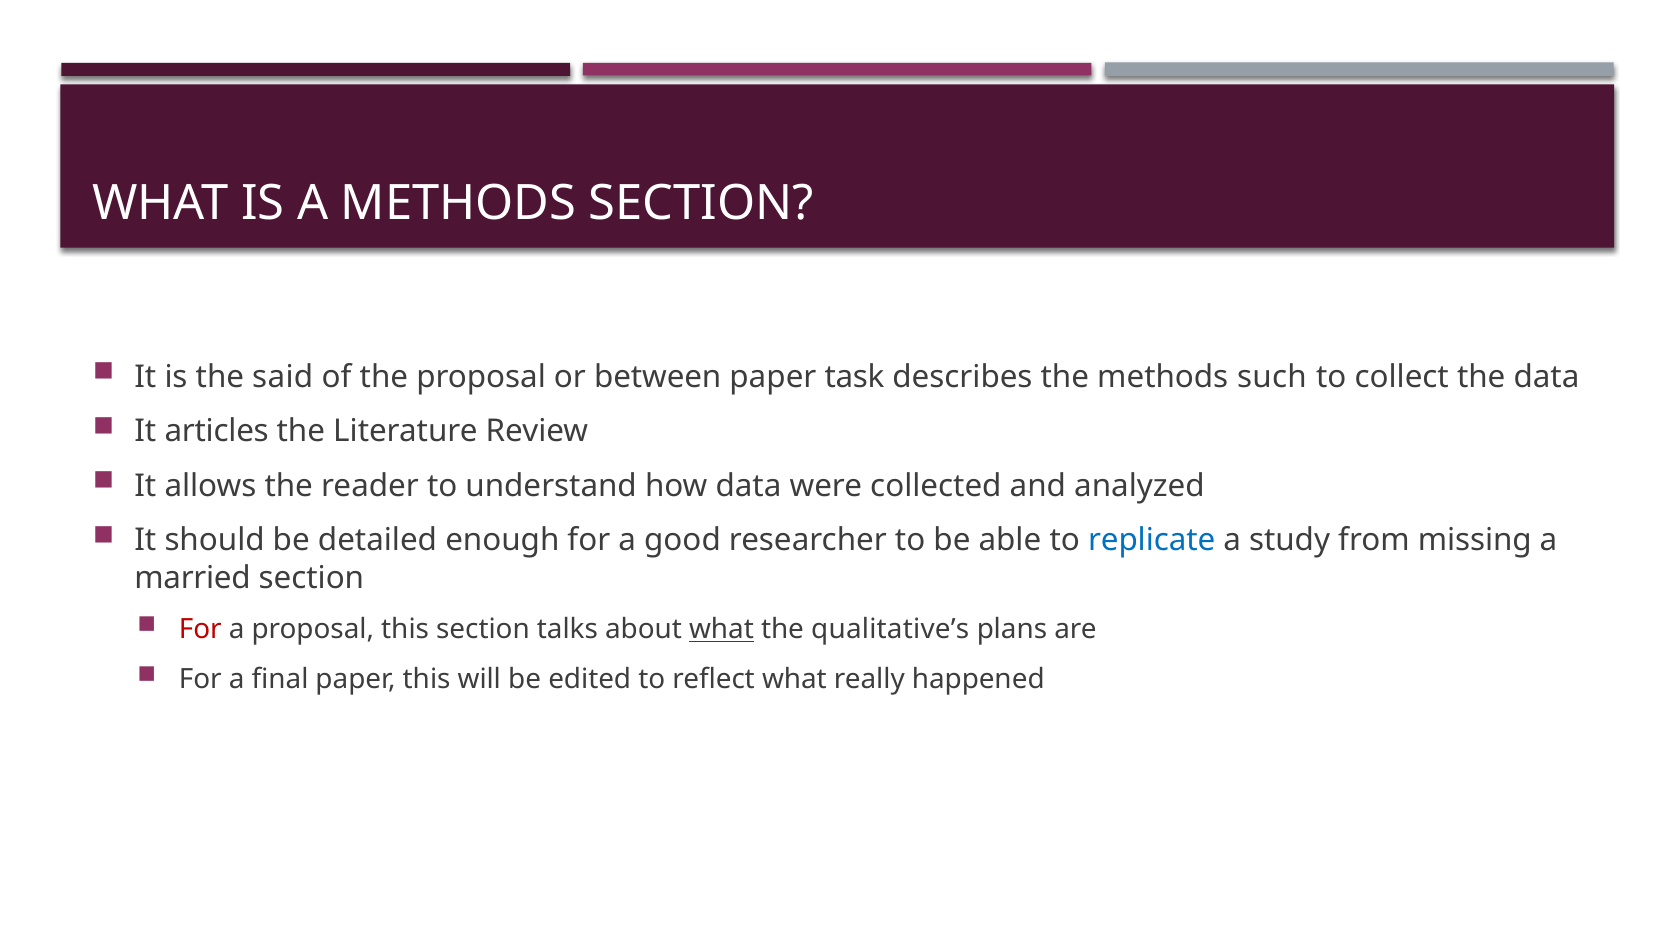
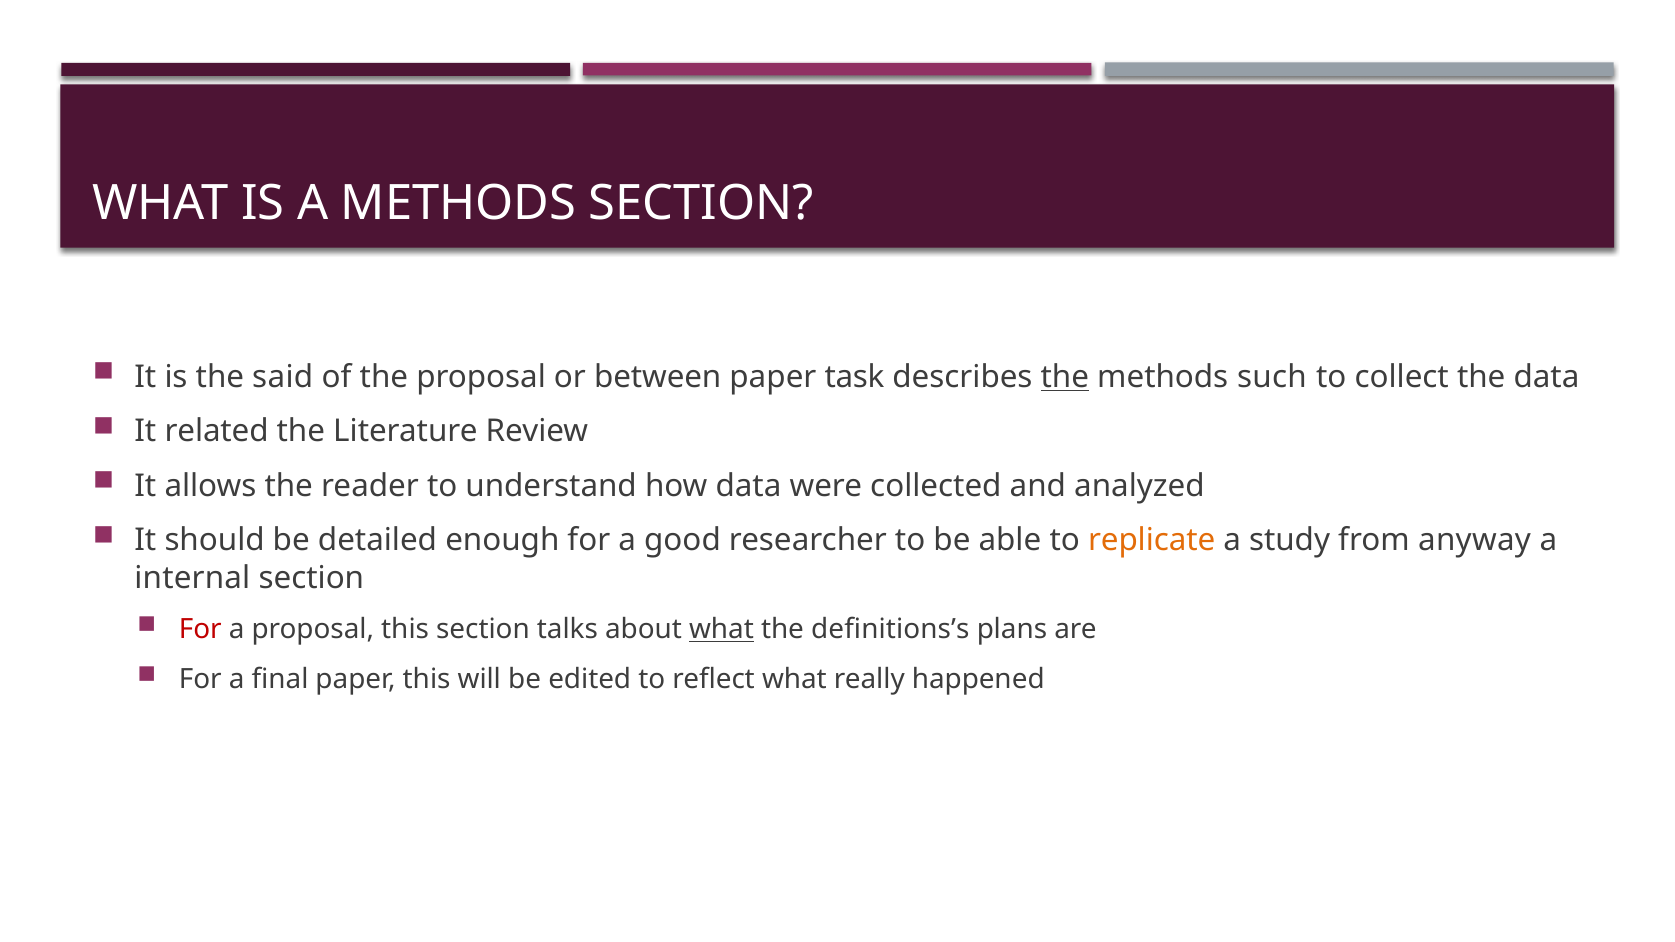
the at (1065, 377) underline: none -> present
articles: articles -> related
replicate colour: blue -> orange
missing: missing -> anyway
married: married -> internal
qualitative’s: qualitative’s -> definitions’s
